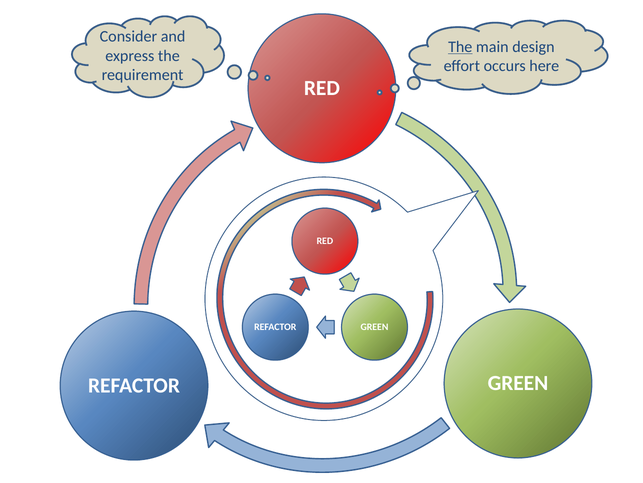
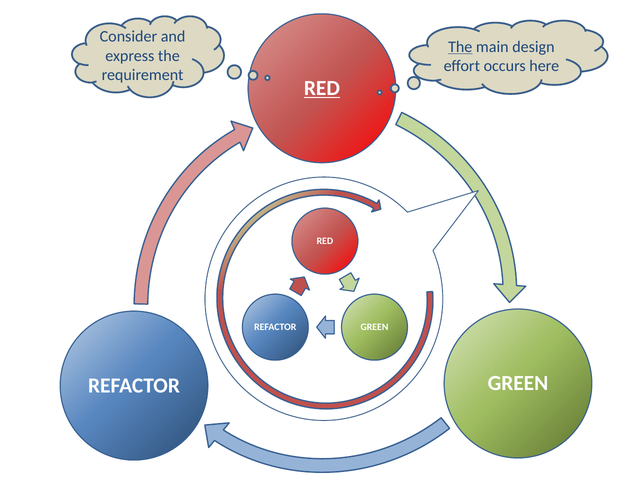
RED at (322, 88) underline: none -> present
